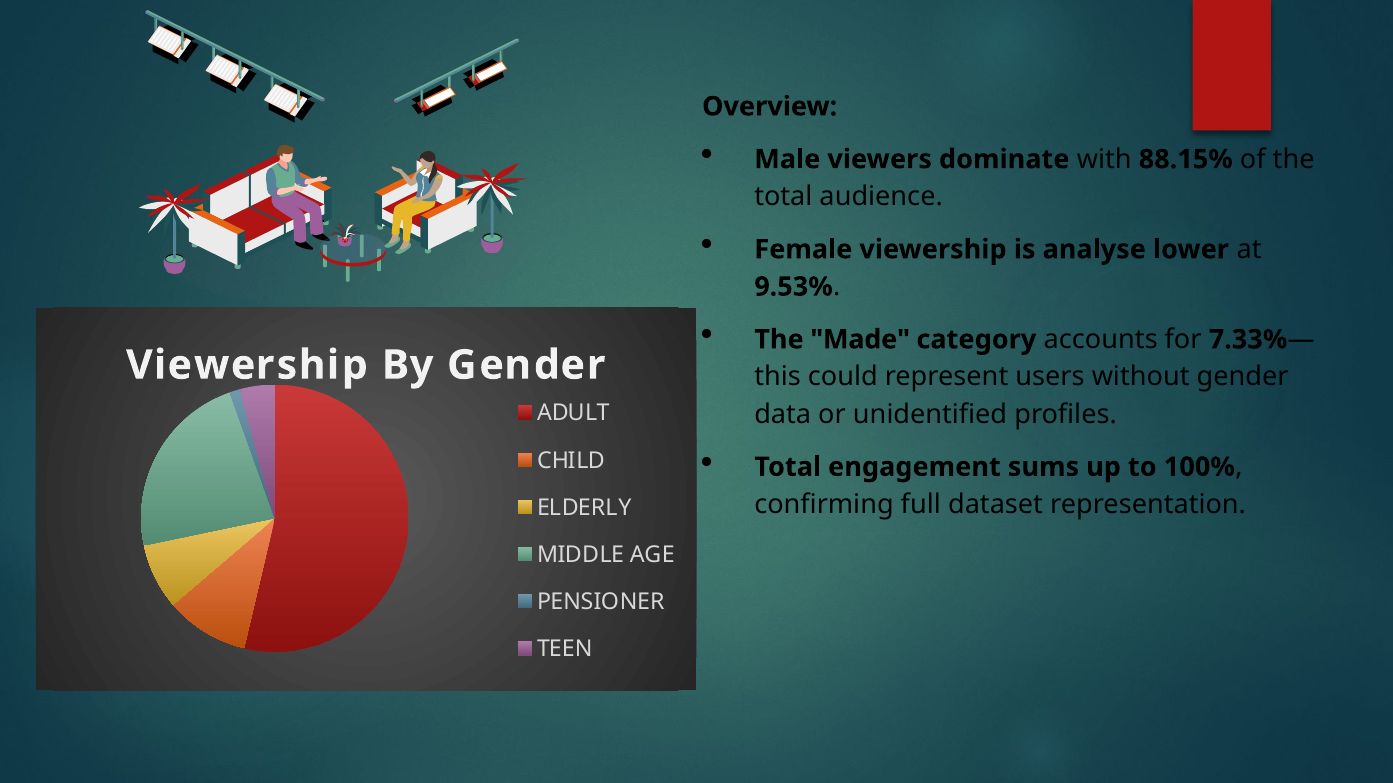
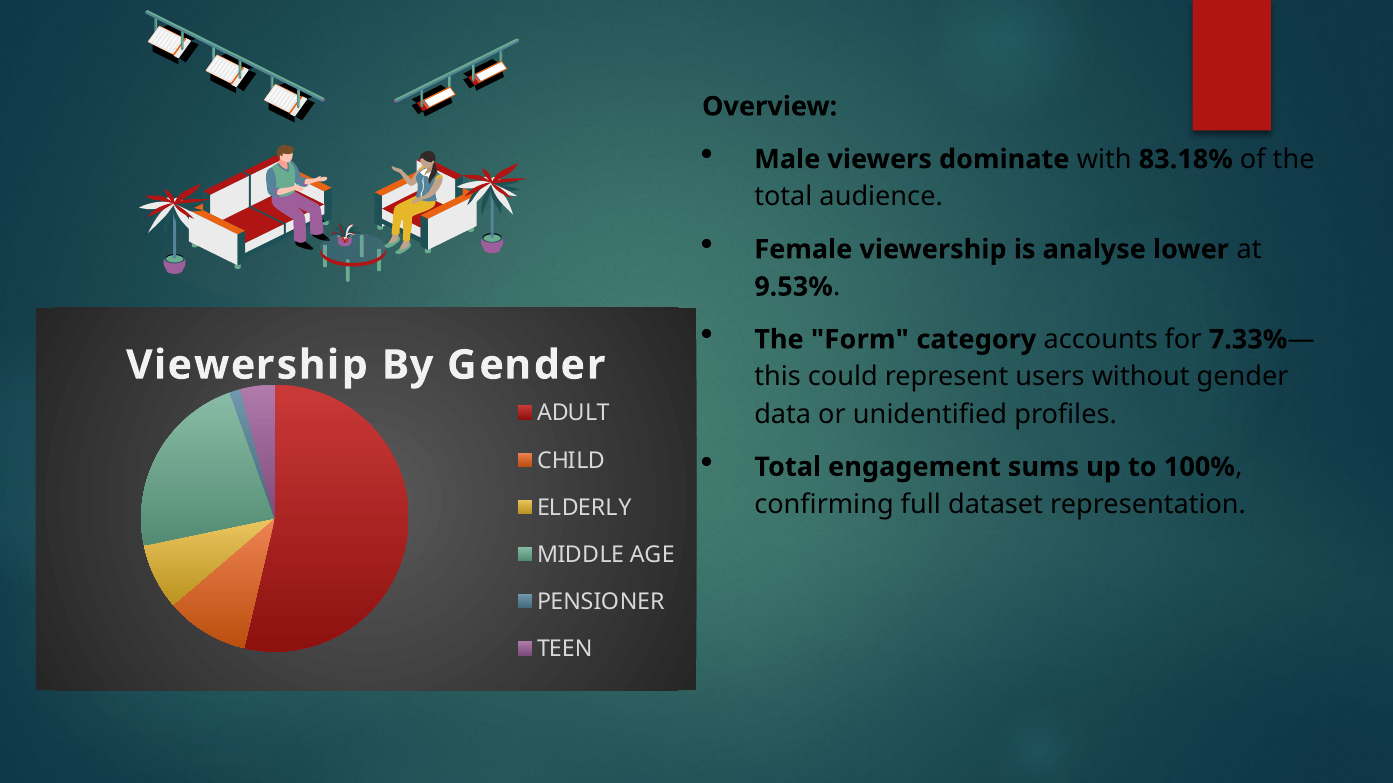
88.15%: 88.15% -> 83.18%
Made: Made -> Form
